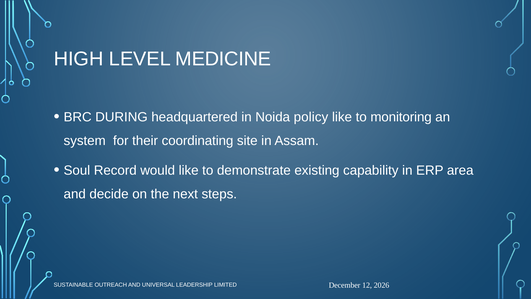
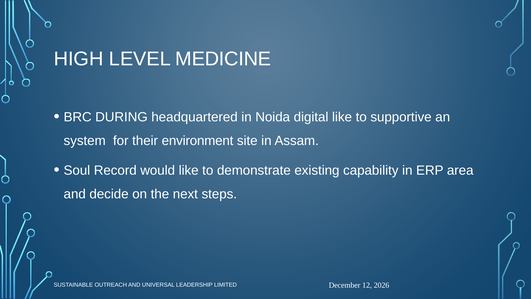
policy: policy -> digital
monitoring: monitoring -> supportive
coordinating: coordinating -> environment
